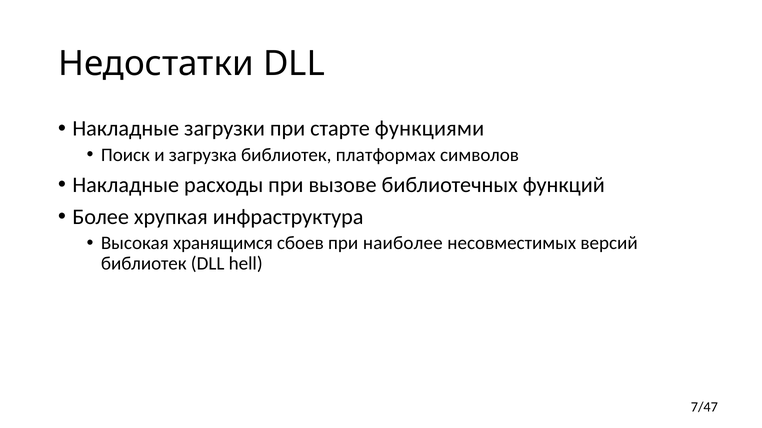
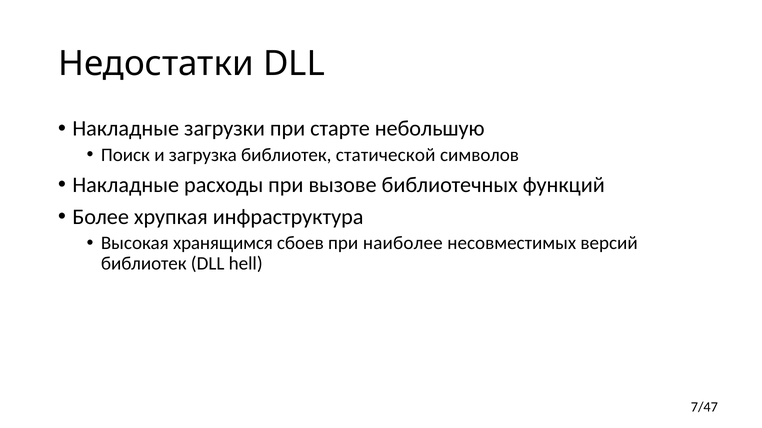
функциями: функциями -> небольшую
платформах: платформах -> статической
